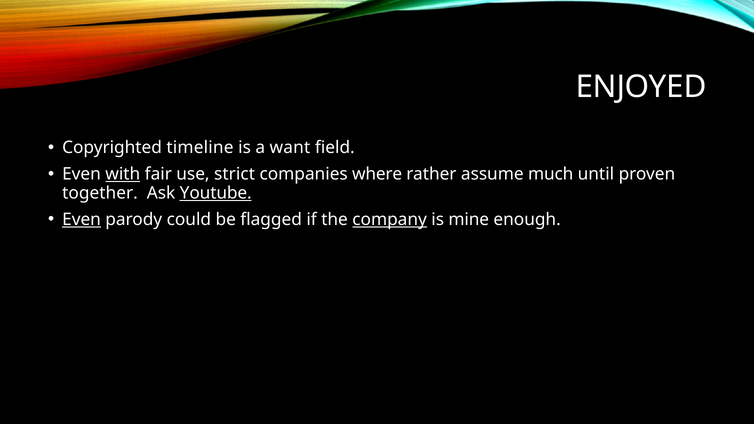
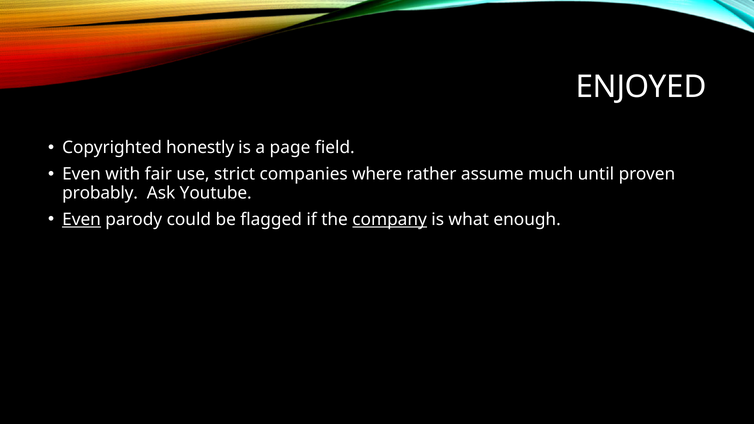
timeline: timeline -> honestly
want: want -> page
with underline: present -> none
together: together -> probably
Youtube underline: present -> none
mine: mine -> what
